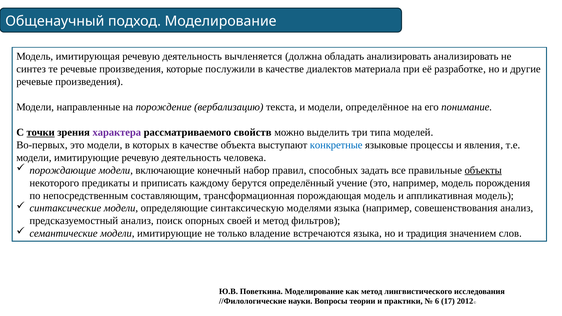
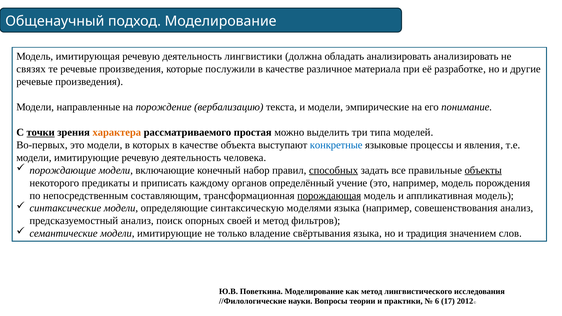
вычленяется: вычленяется -> лингвистики
синтез: синтез -> связях
диалектов: диалектов -> различное
определённое: определённое -> эмпирические
характера colour: purple -> orange
свойств: свойств -> простая
способных underline: none -> present
берутся: берутся -> органов
порождающая underline: none -> present
встречаются: встречаются -> свёртывания
